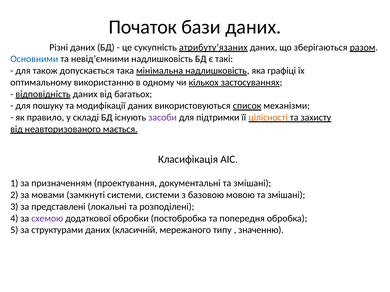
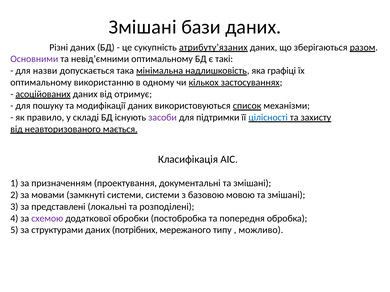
Початок at (143, 27): Початок -> Змішані
Основними colour: blue -> purple
невід’ємними надлишковість: надлишковість -> оптимальному
також: також -> назви
відповідність: відповідність -> асоційованих
багатьох: багатьох -> отримує
цілісності colour: orange -> blue
класичній: класичній -> потрібних
значенню: значенню -> можливо
